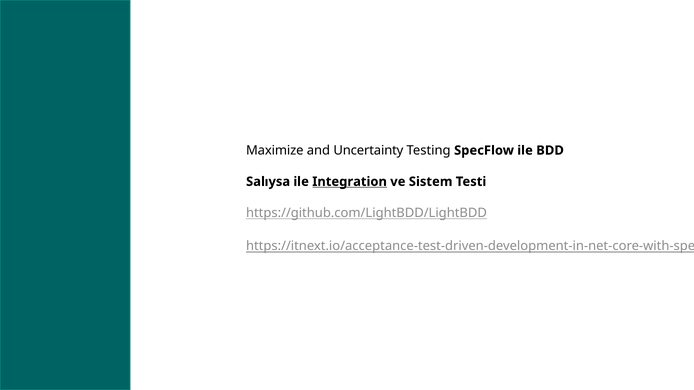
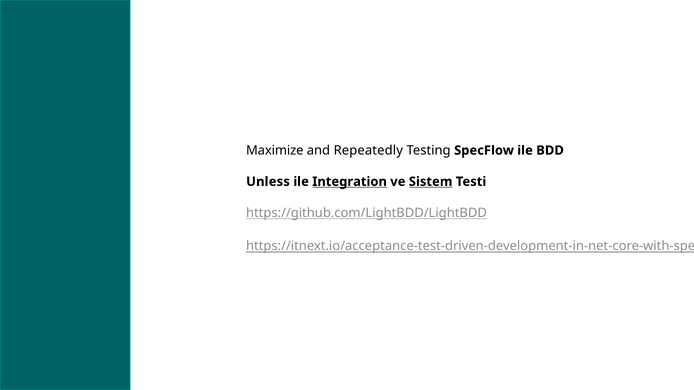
Uncertainty: Uncertainty -> Repeatedly
Salıysa: Salıysa -> Unless
Sistem underline: none -> present
